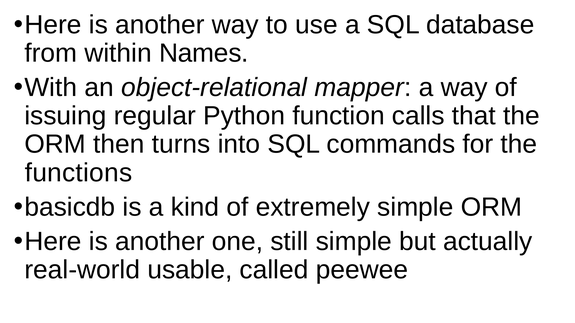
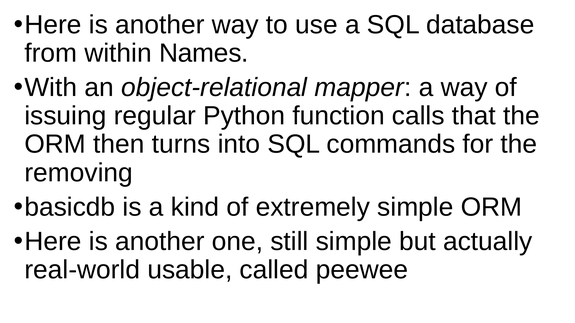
functions: functions -> removing
